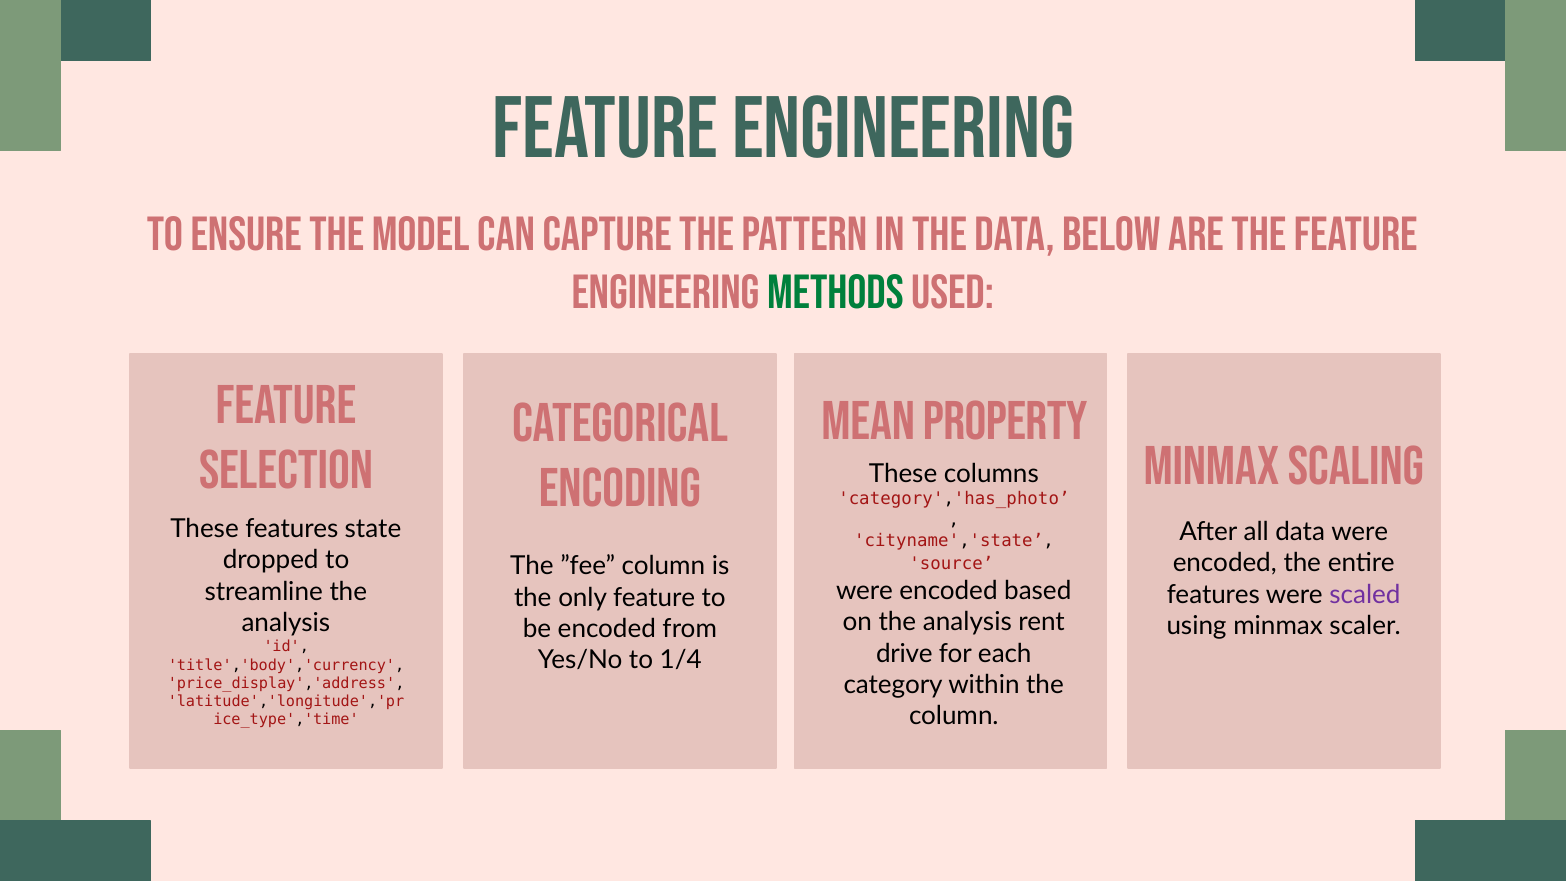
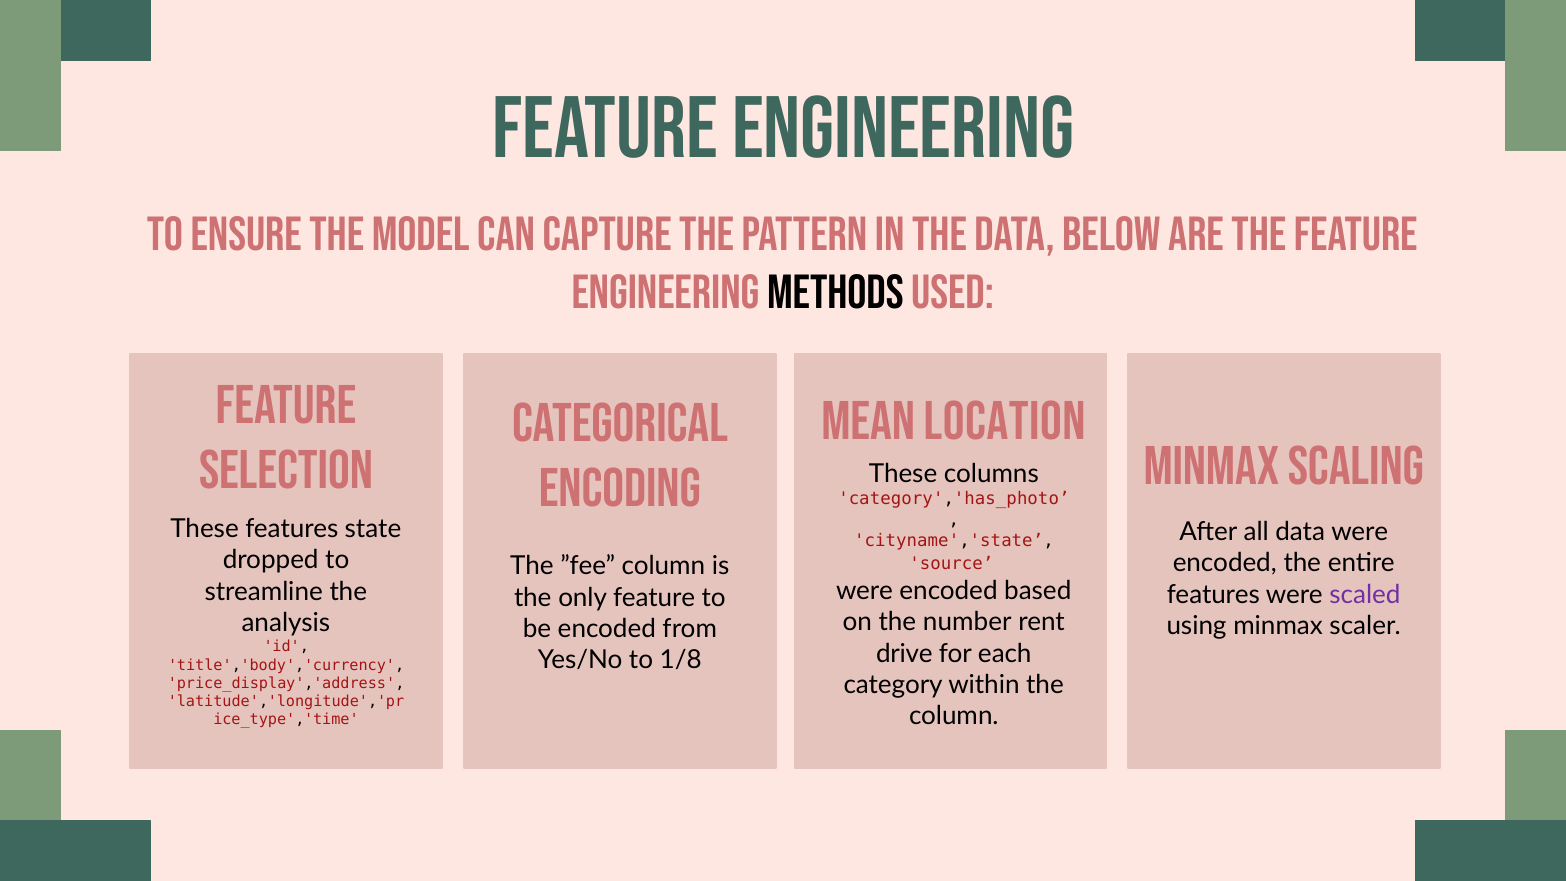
methods colour: green -> black
PROPERTY: PROPERTY -> LOCATION
on the analysis: analysis -> number
1/4: 1/4 -> 1/8
